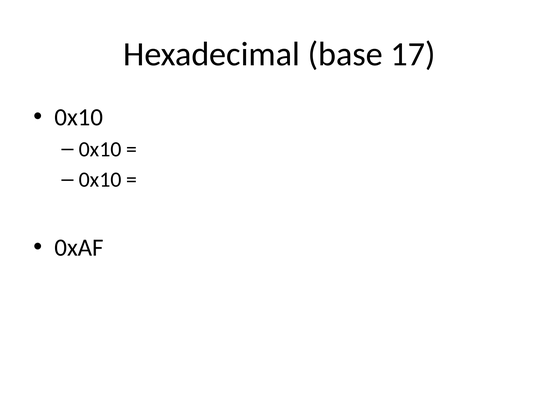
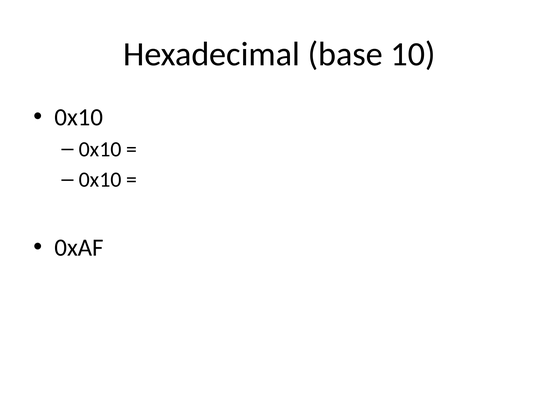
17: 17 -> 10
